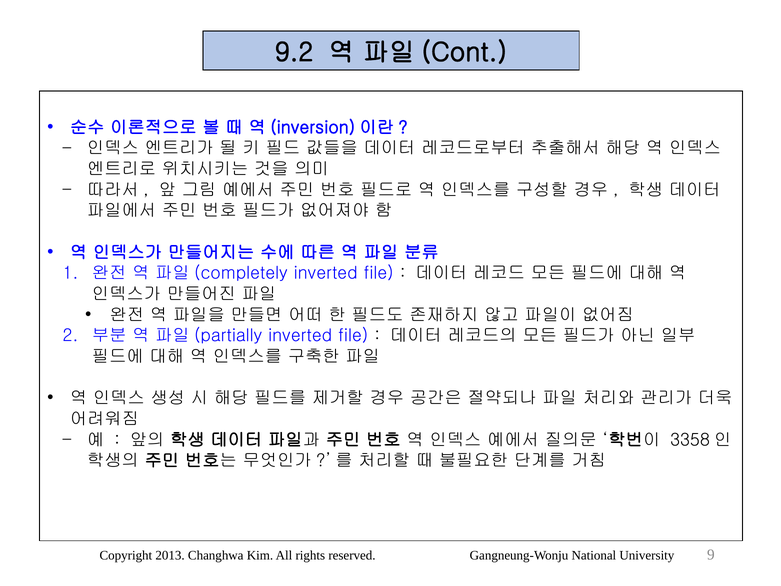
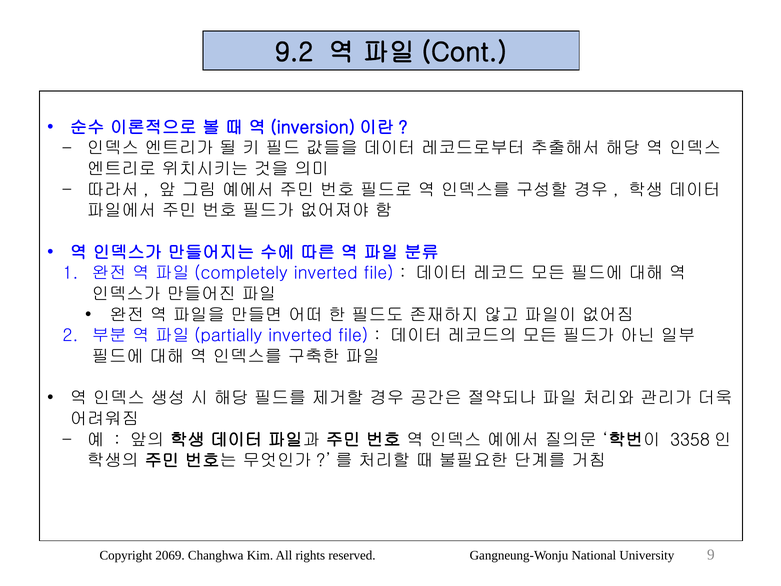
2013: 2013 -> 2069
